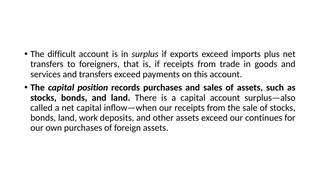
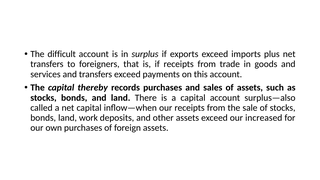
position: position -> thereby
continues: continues -> increased
